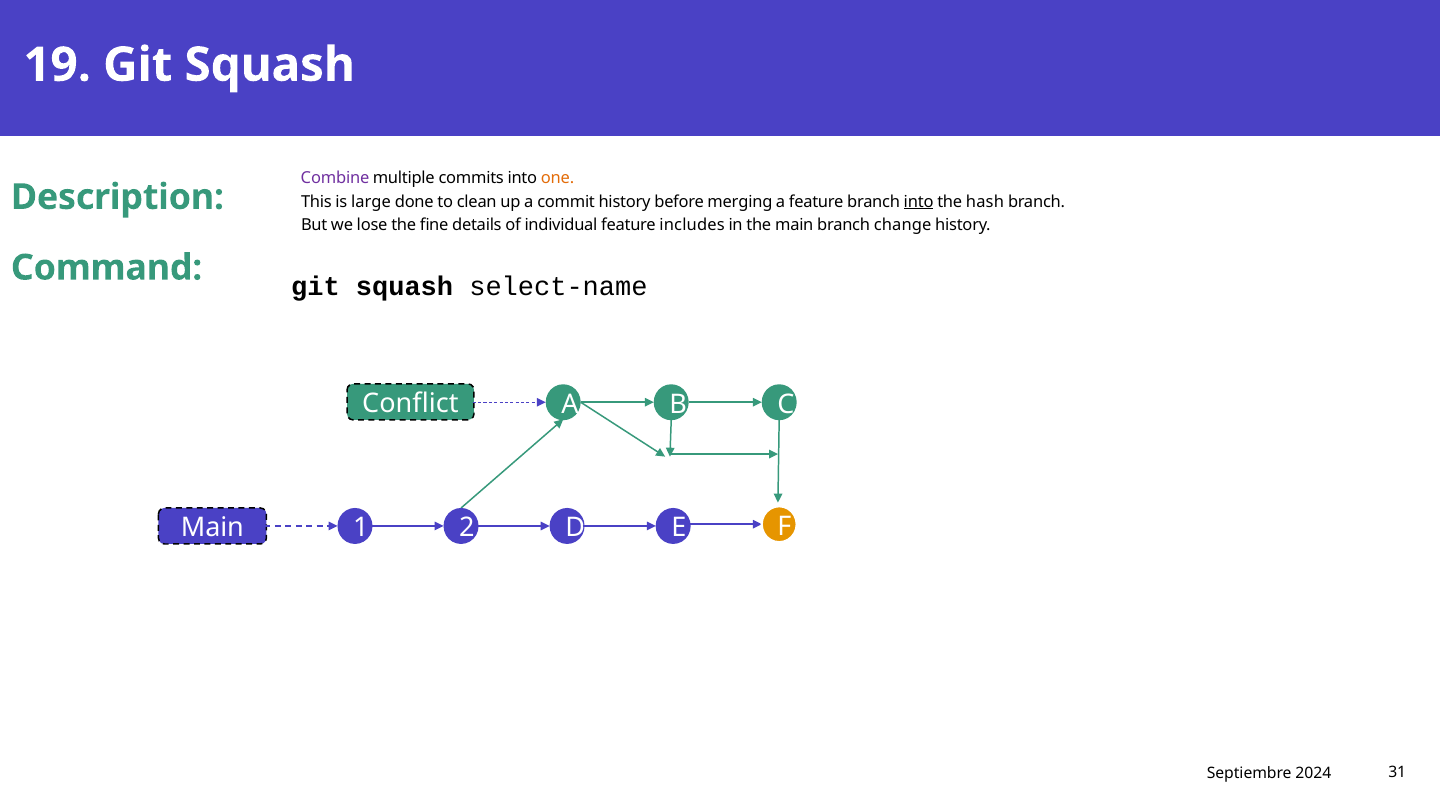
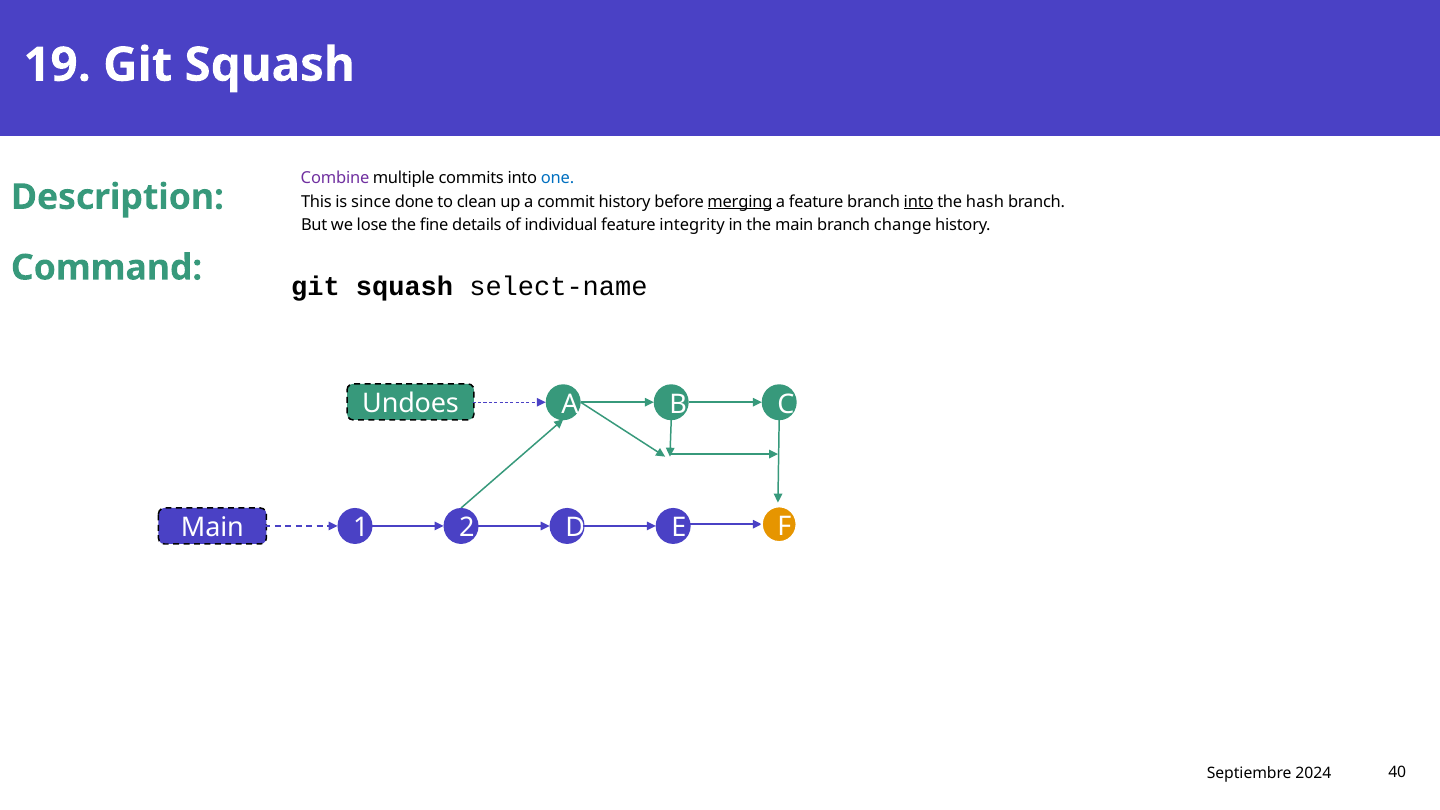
one colour: orange -> blue
large: large -> since
merging underline: none -> present
includes: includes -> integrity
Conflict: Conflict -> Undoes
31: 31 -> 40
